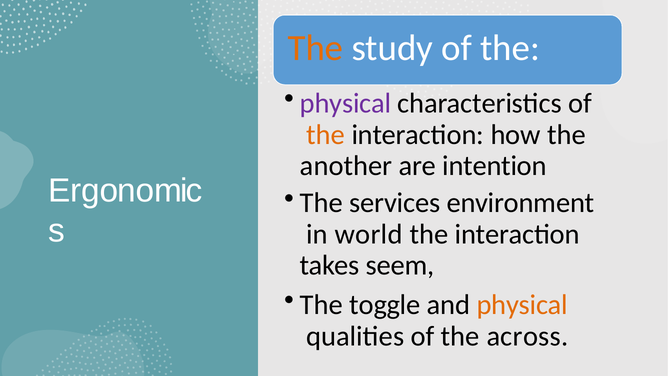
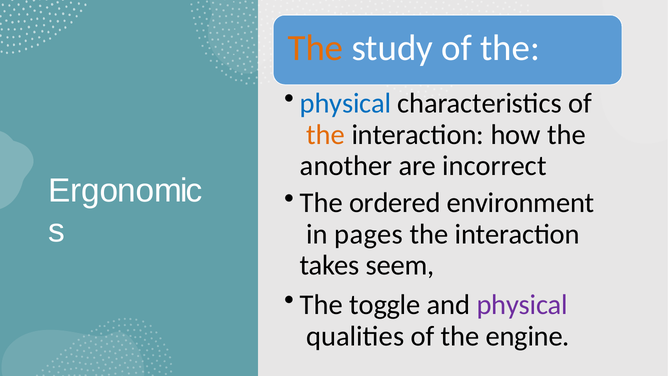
physical at (346, 103) colour: purple -> blue
intention: intention -> incorrect
services: services -> ordered
world: world -> pages
physical at (522, 305) colour: orange -> purple
across: across -> engine
